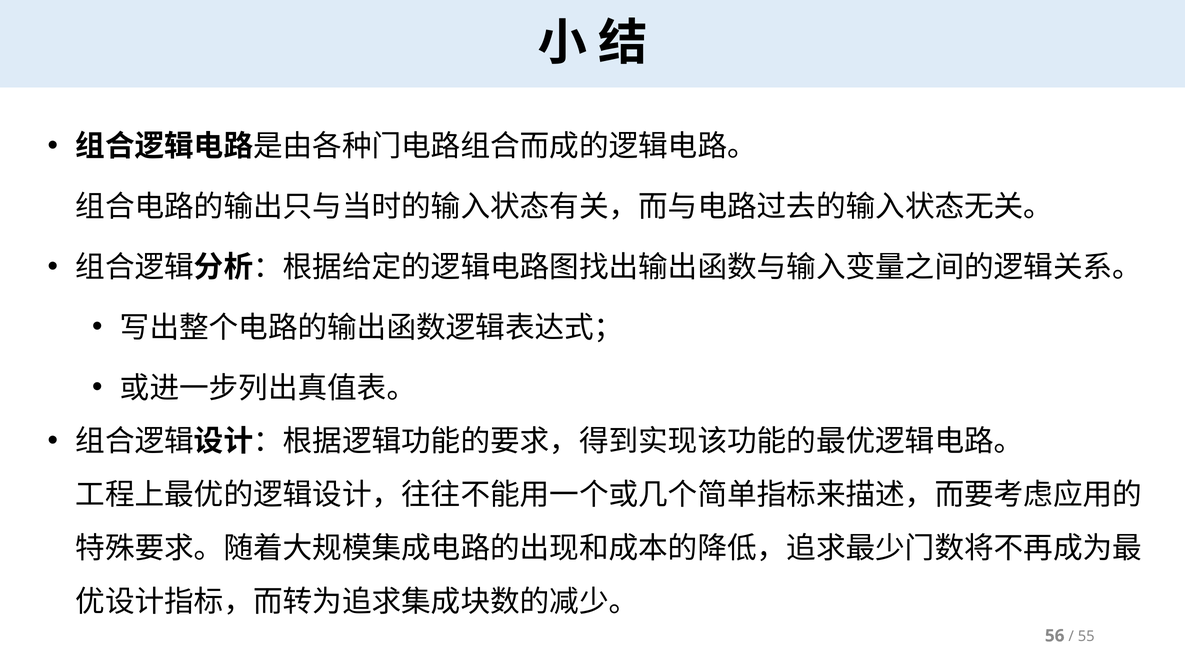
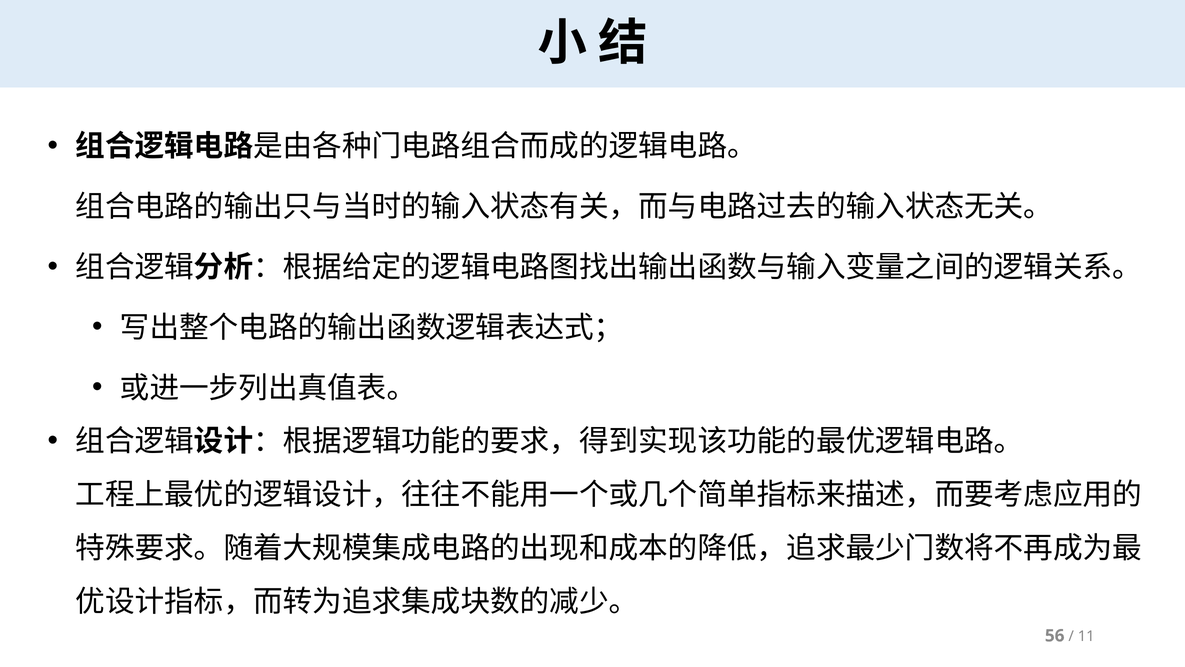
55: 55 -> 11
